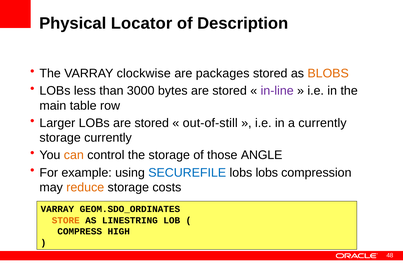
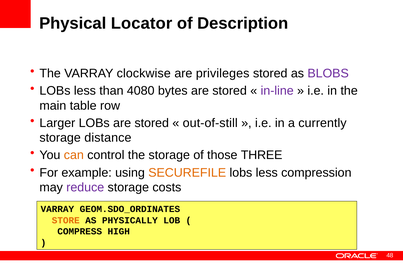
packages: packages -> privileges
BLOBS colour: orange -> purple
3000: 3000 -> 4080
storage currently: currently -> distance
ANGLE: ANGLE -> THREE
SECUREFILE colour: blue -> orange
lobs at (267, 173): lobs -> less
reduce colour: orange -> purple
LINESTRING: LINESTRING -> PHYSICALLY
